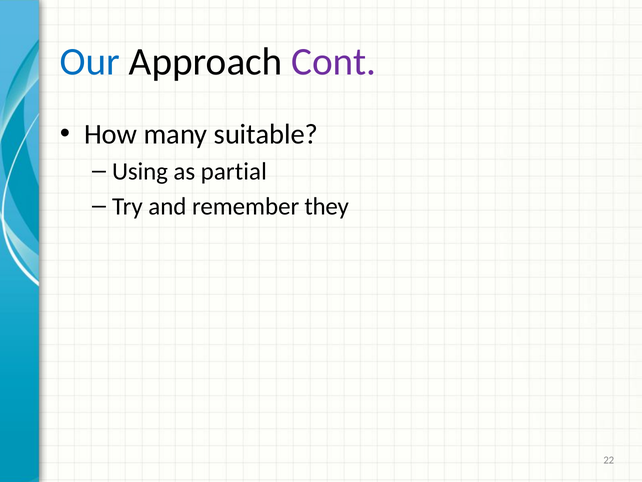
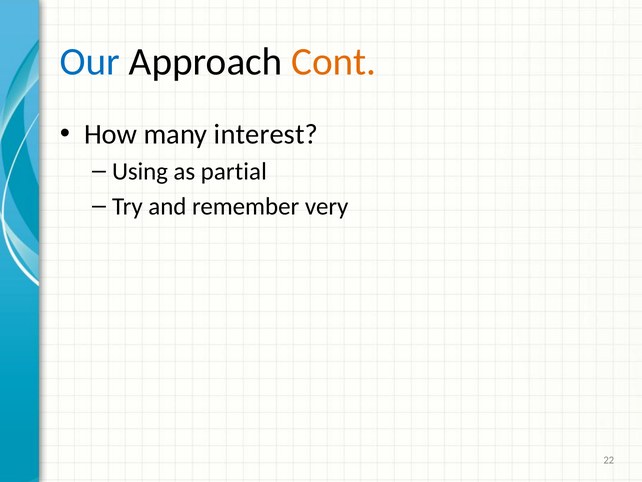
Cont colour: purple -> orange
suitable: suitable -> interest
they: they -> very
